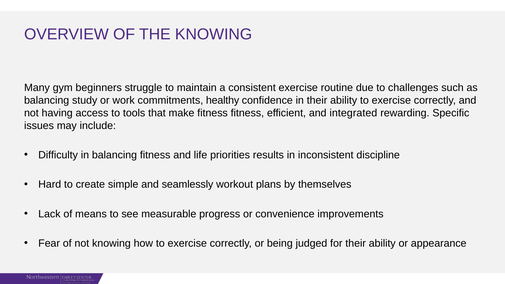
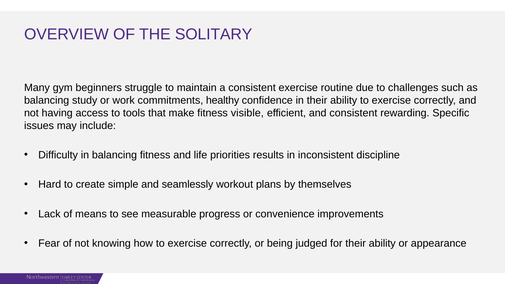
THE KNOWING: KNOWING -> SOLITARY
fitness fitness: fitness -> visible
and integrated: integrated -> consistent
